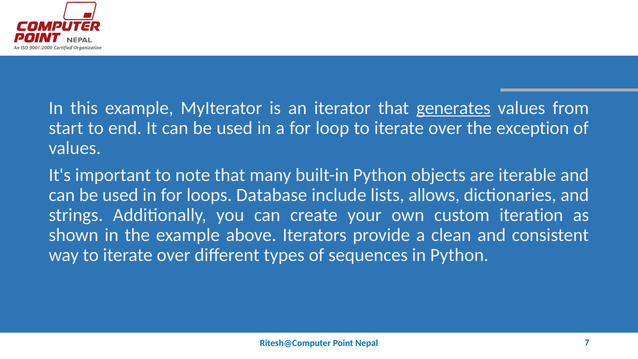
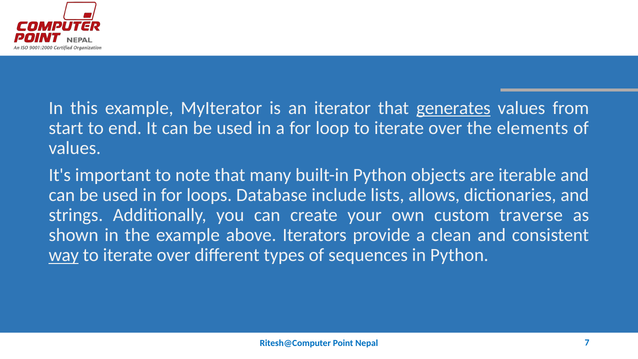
exception: exception -> elements
iteration: iteration -> traverse
way underline: none -> present
